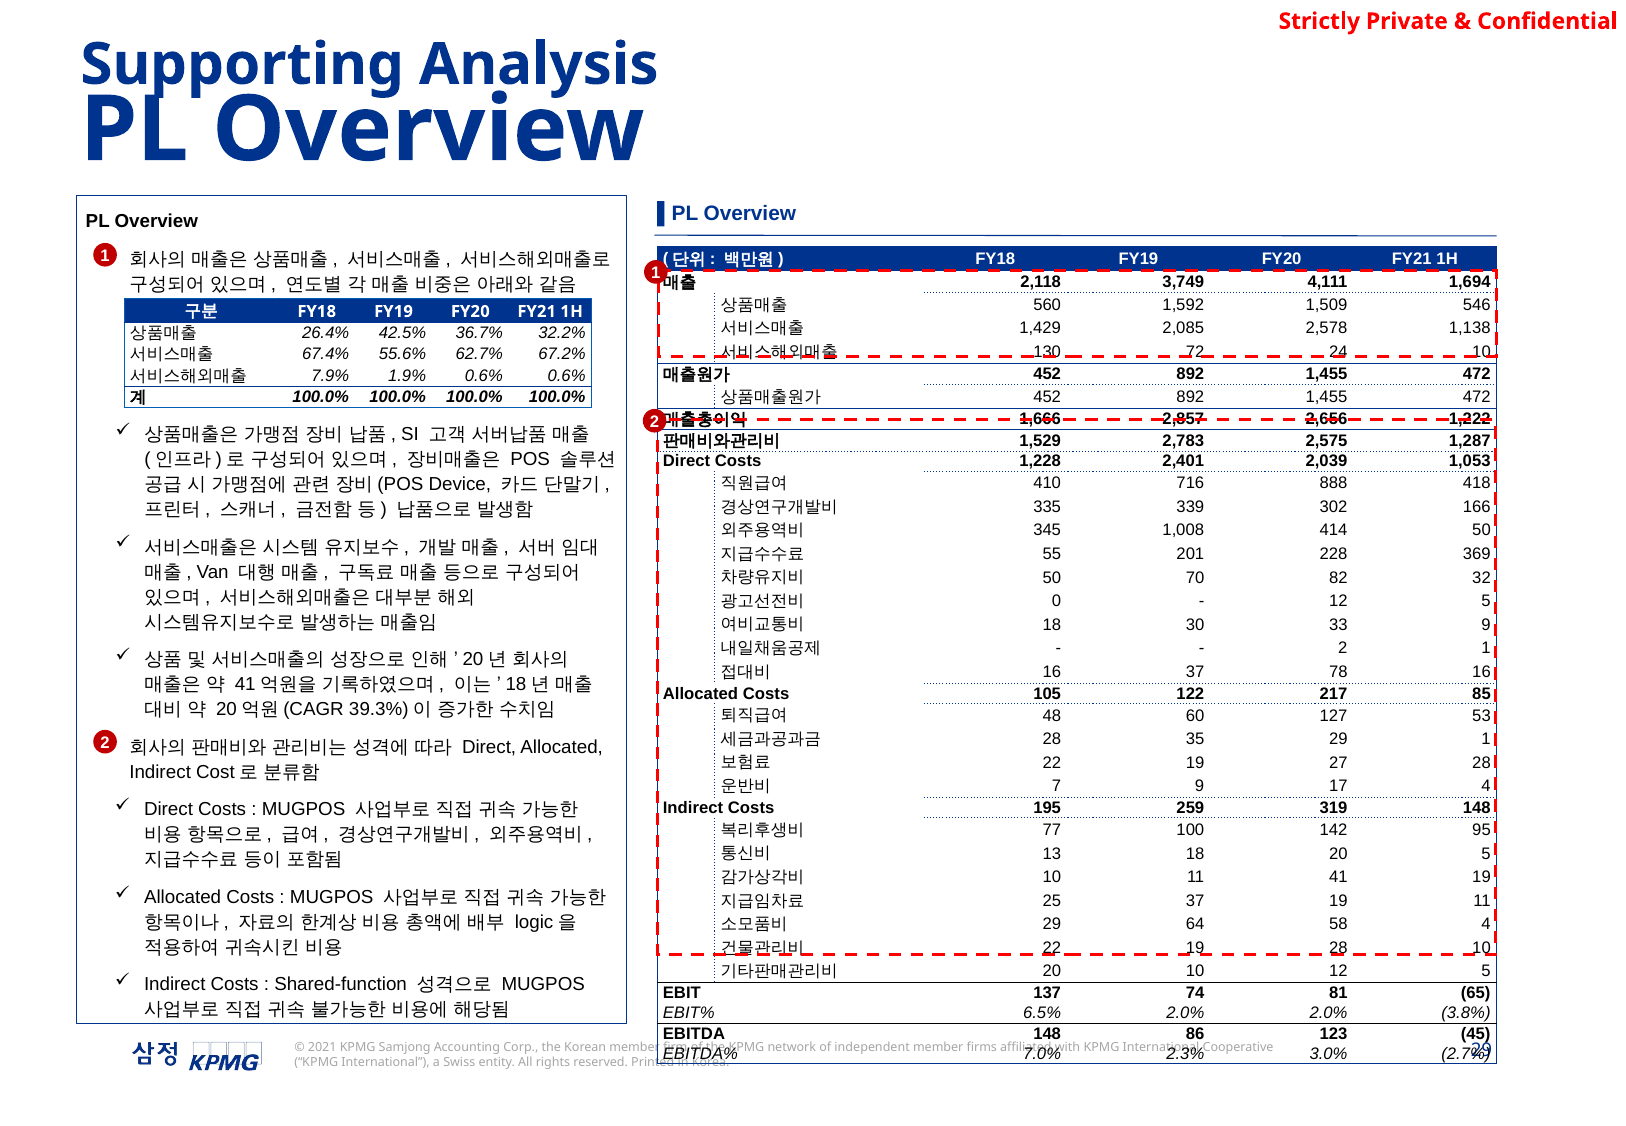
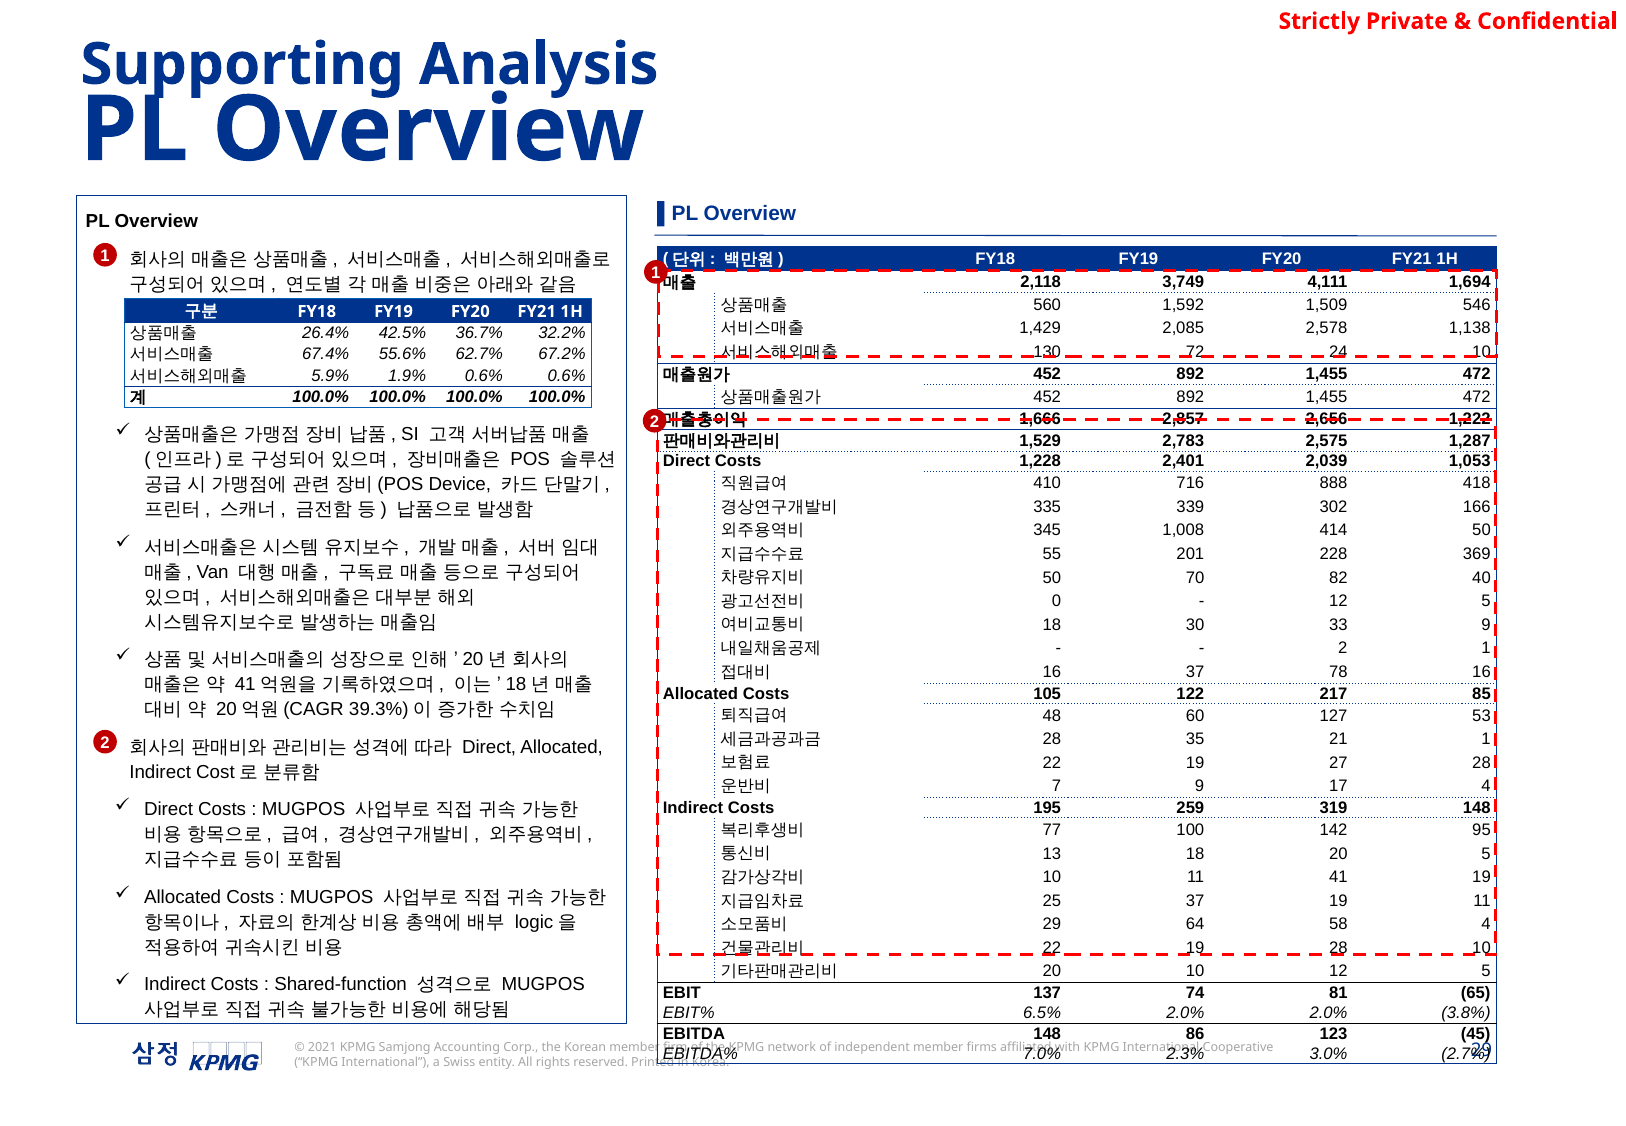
7.9%: 7.9% -> 5.9%
32: 32 -> 40
35 29: 29 -> 21
